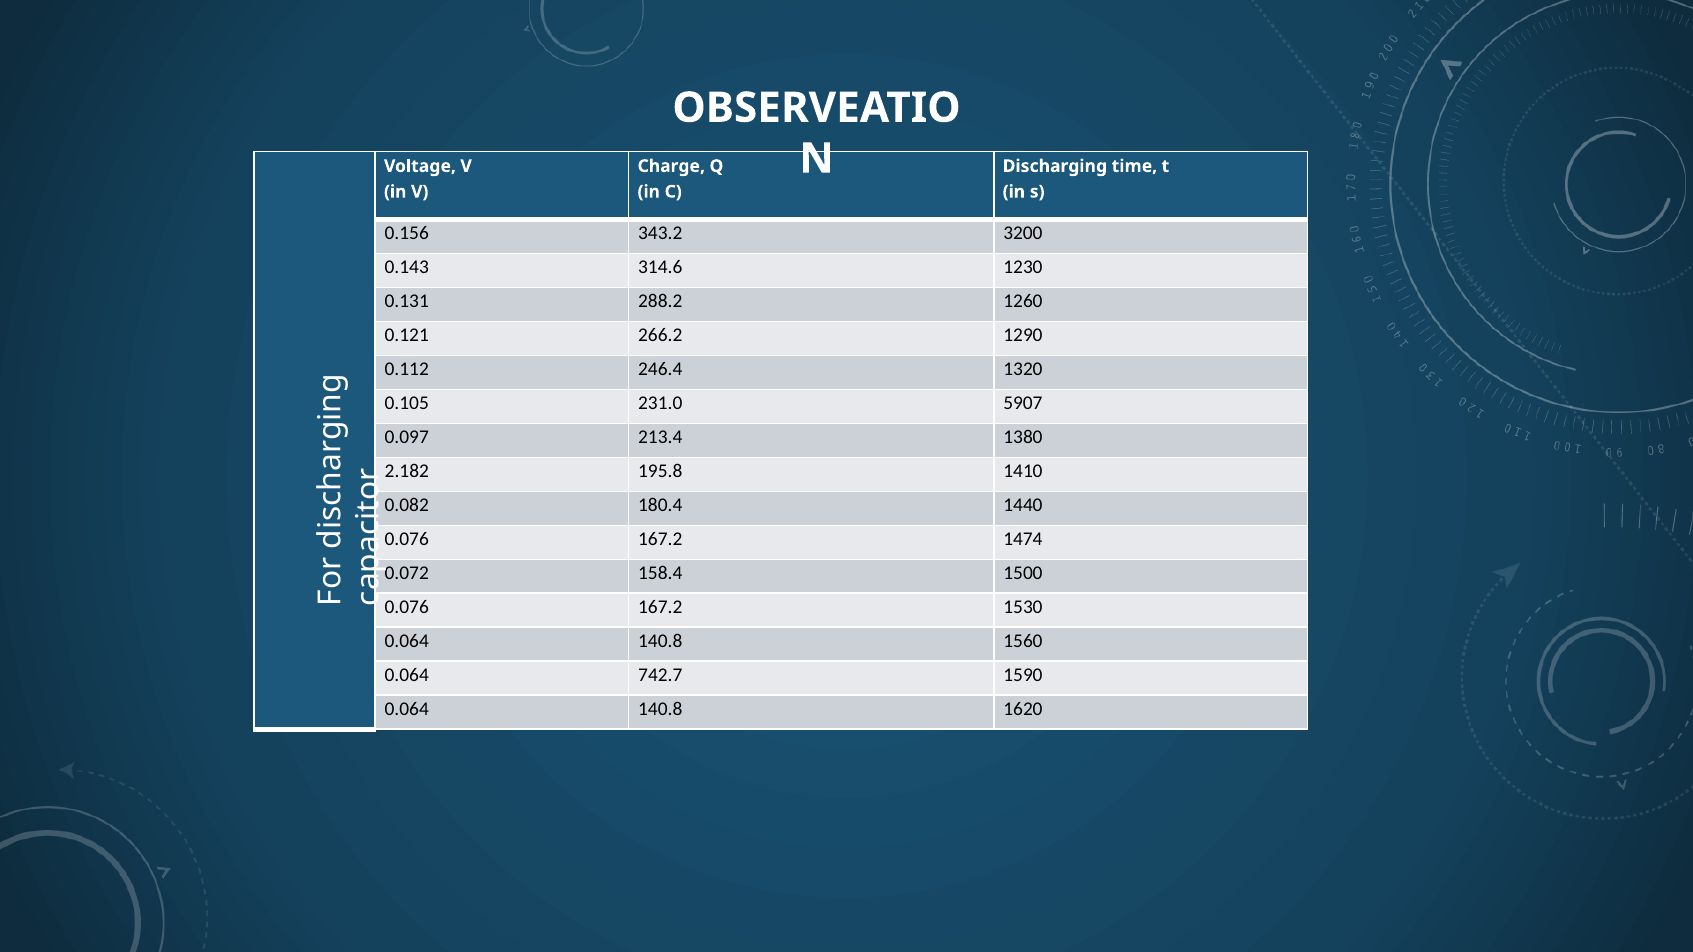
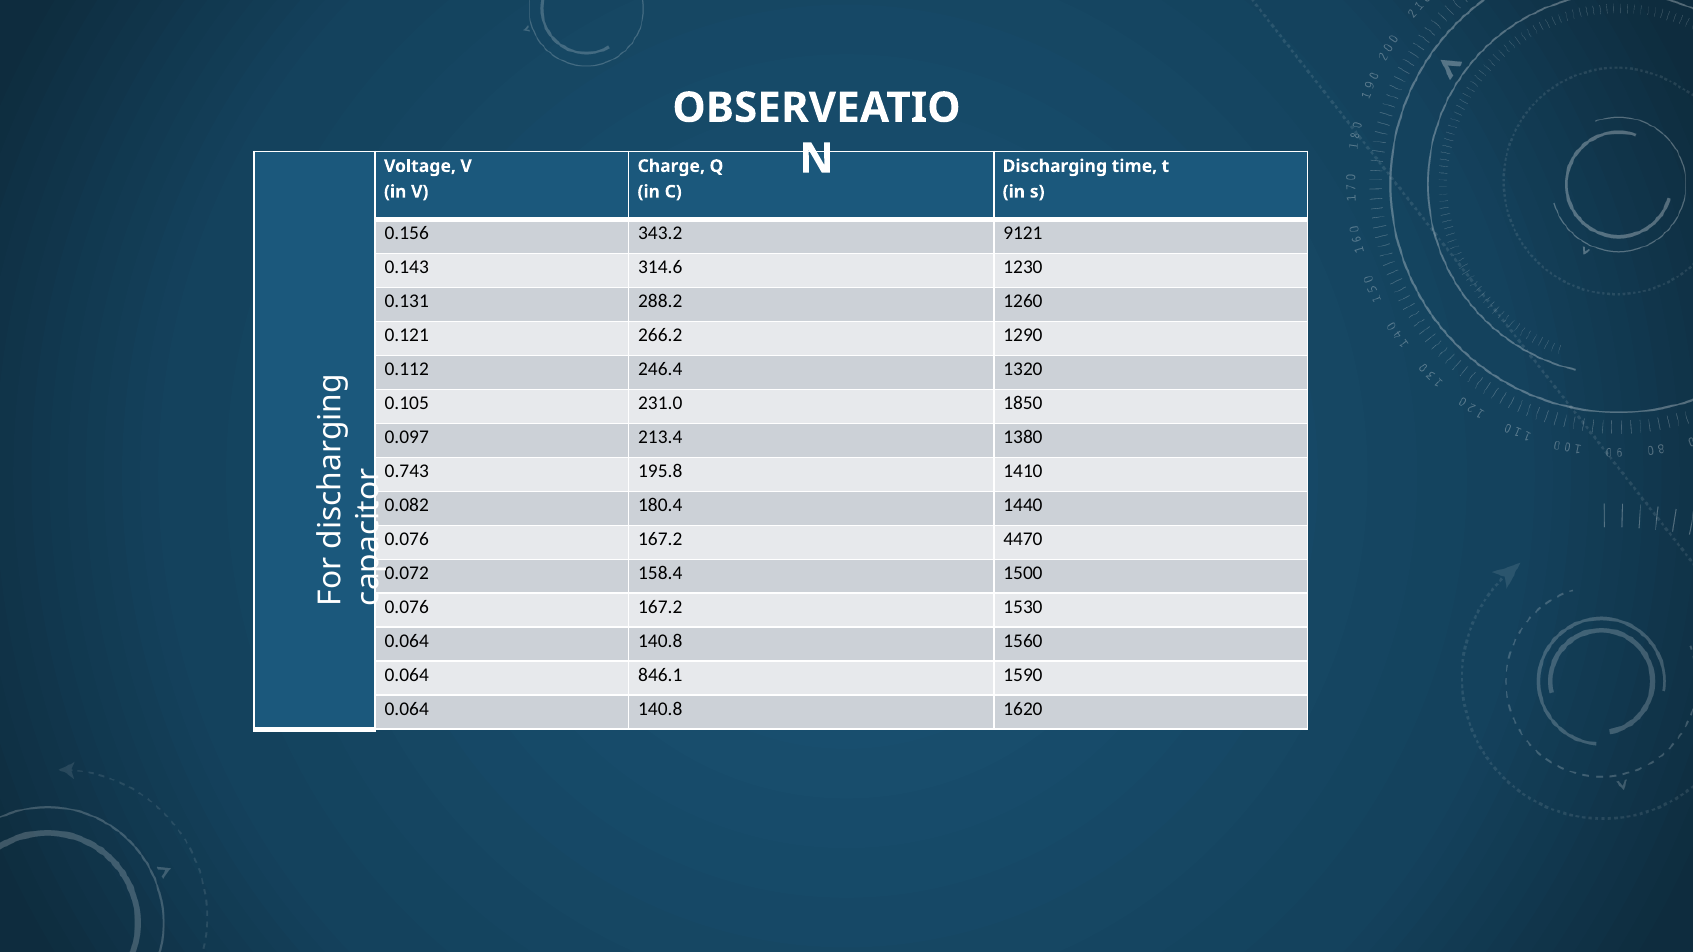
3200: 3200 -> 9121
5907: 5907 -> 1850
2.182: 2.182 -> 0.743
1474: 1474 -> 4470
742.7: 742.7 -> 846.1
